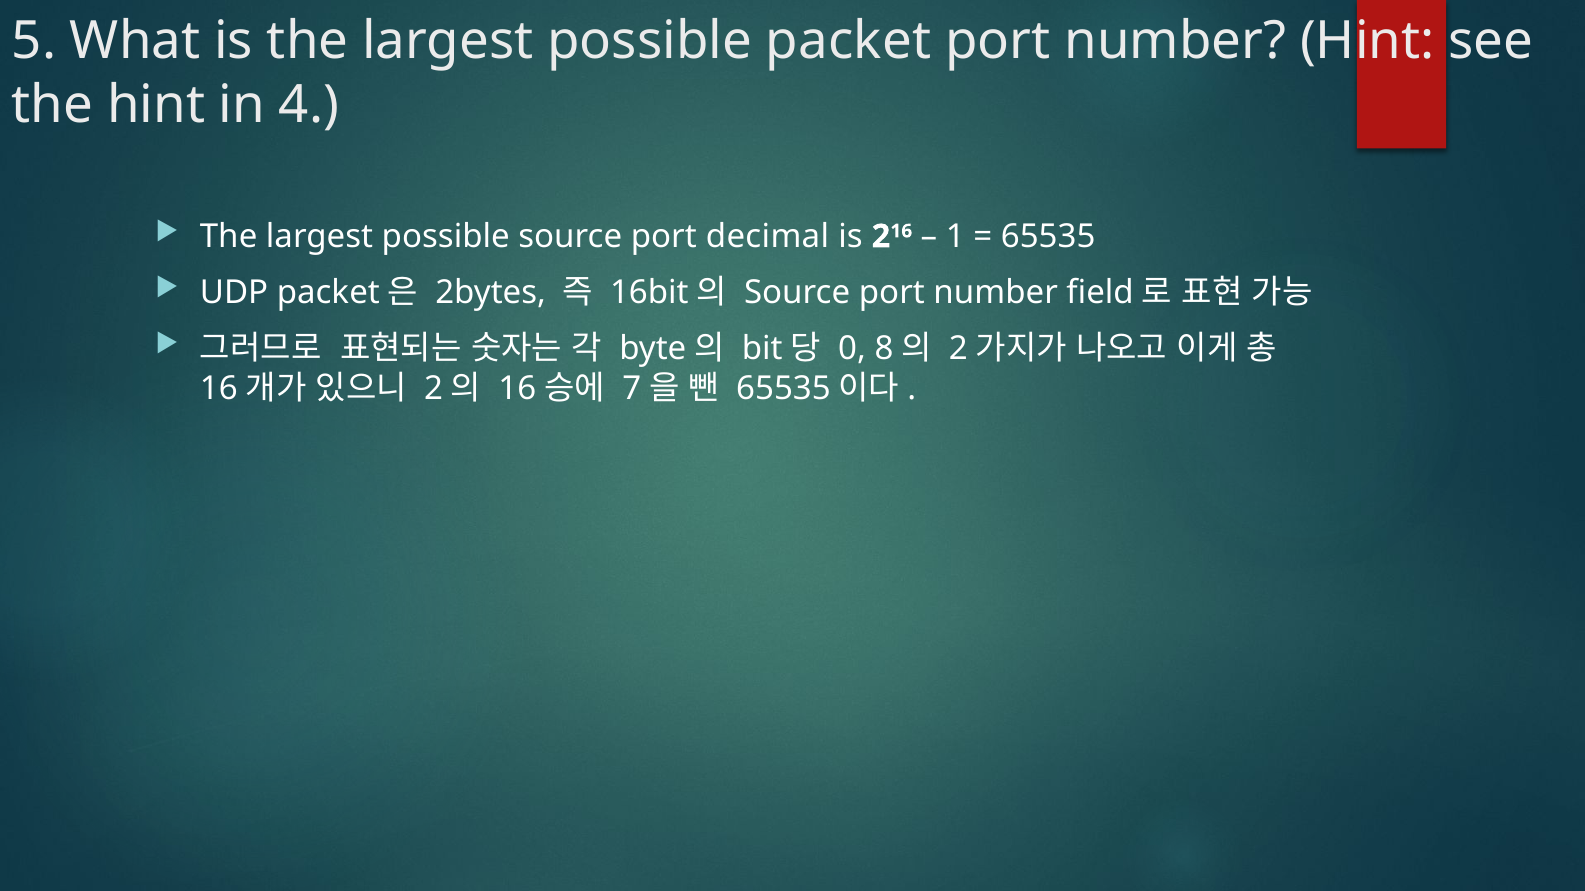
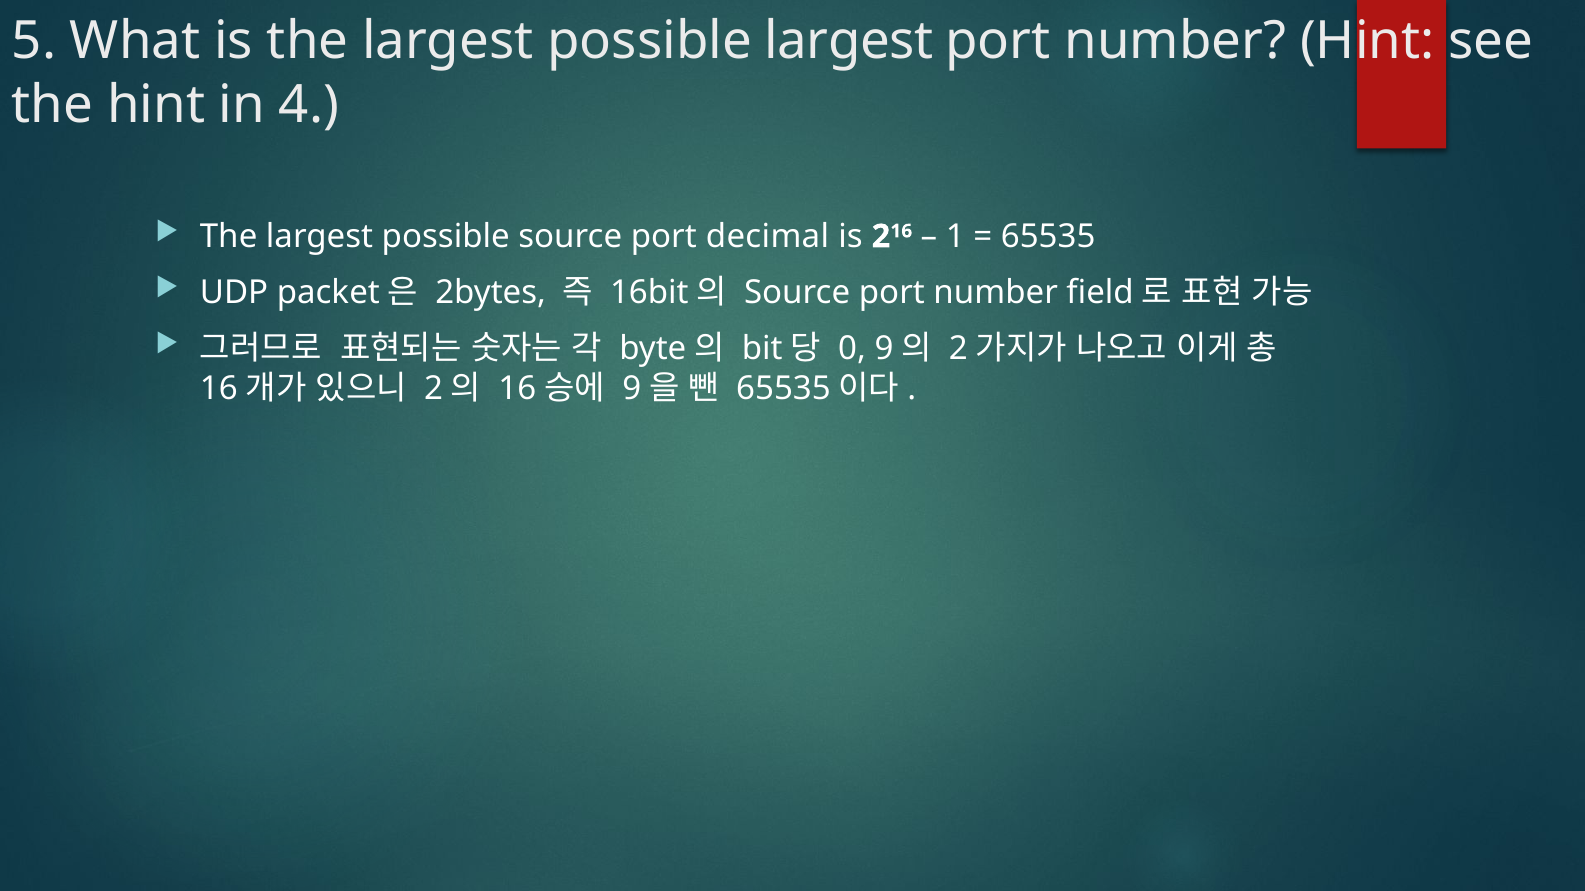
possible packet: packet -> largest
0 8: 8 -> 9
7 at (632, 389): 7 -> 9
